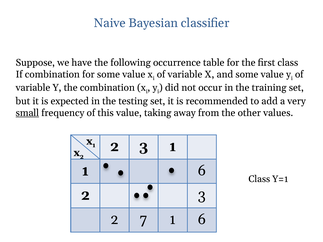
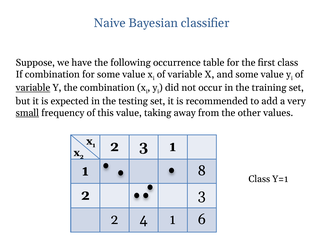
variable at (33, 88) underline: none -> present
6 at (202, 171): 6 -> 8
7: 7 -> 4
